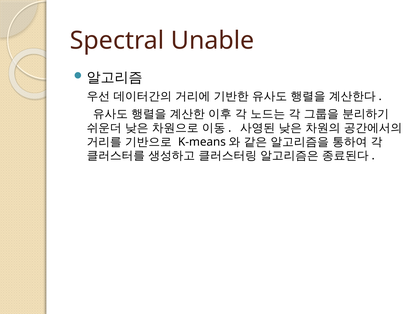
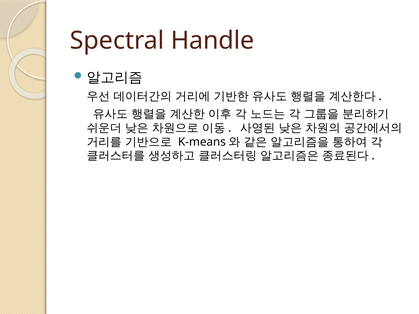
Unable: Unable -> Handle
